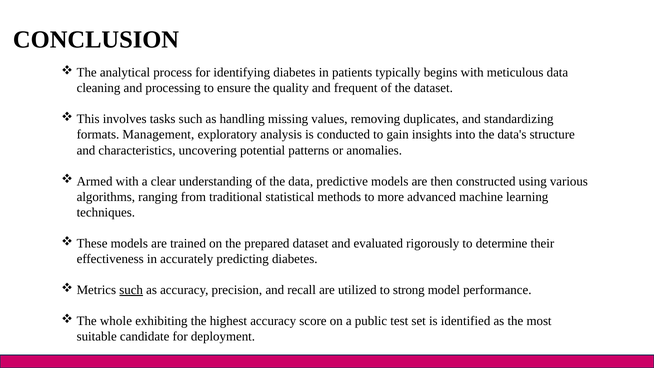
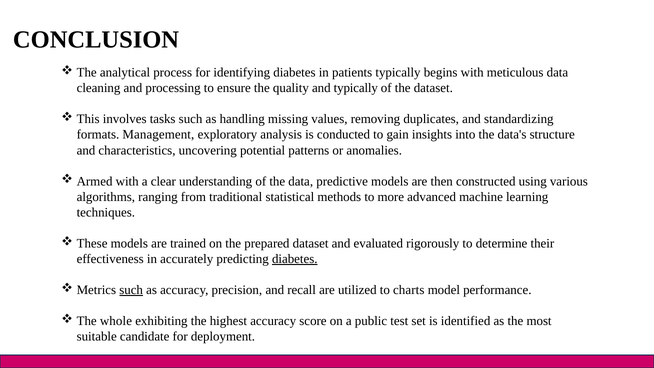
and frequent: frequent -> typically
diabetes at (295, 259) underline: none -> present
strong: strong -> charts
